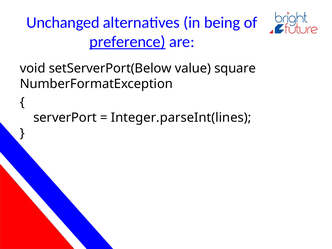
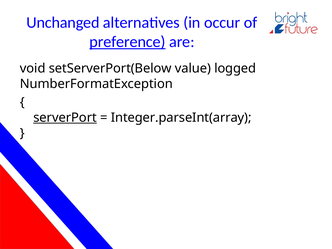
being: being -> occur
square: square -> logged
serverPort underline: none -> present
Integer.parseInt(lines: Integer.parseInt(lines -> Integer.parseInt(array
